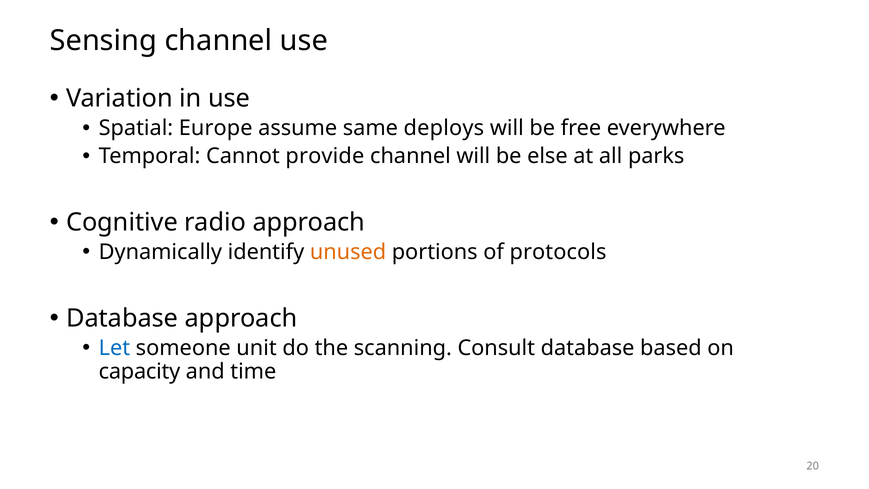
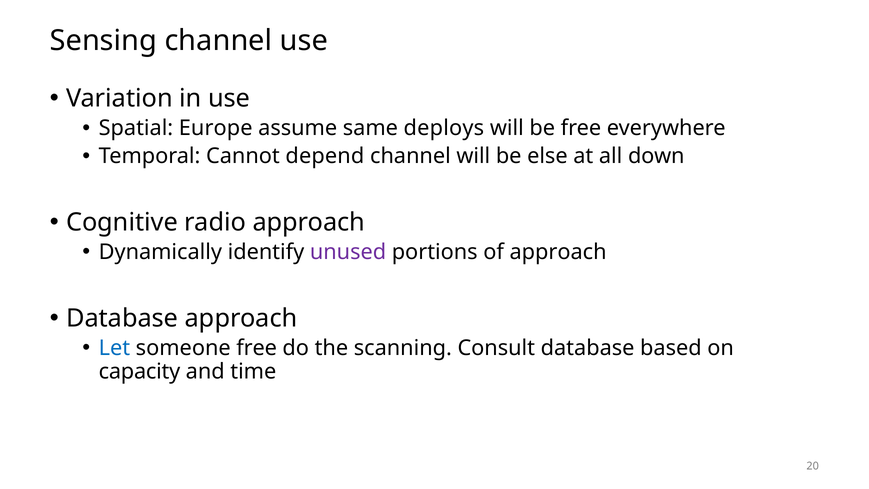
provide: provide -> depend
parks: parks -> down
unused colour: orange -> purple
of protocols: protocols -> approach
someone unit: unit -> free
